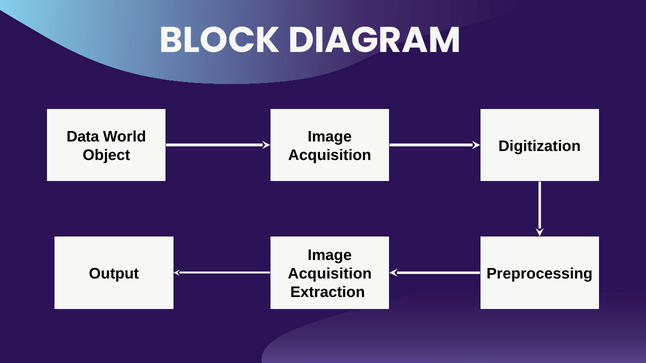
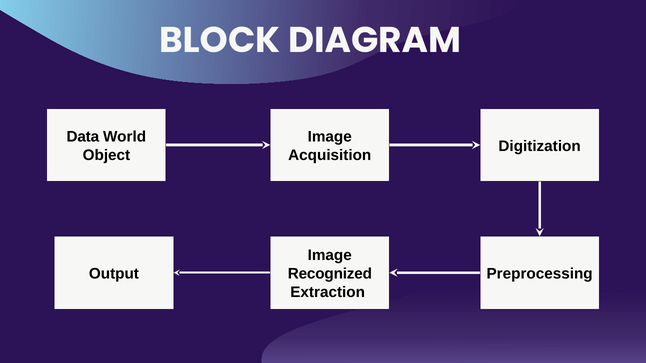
Acquisition at (330, 274): Acquisition -> Recognized
